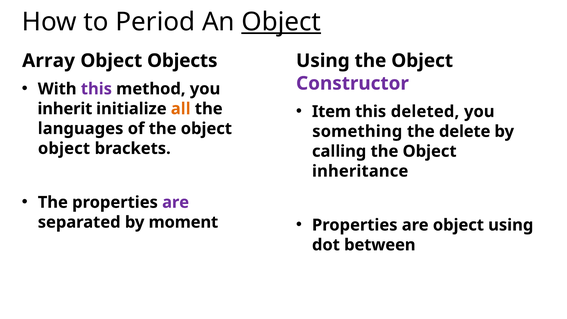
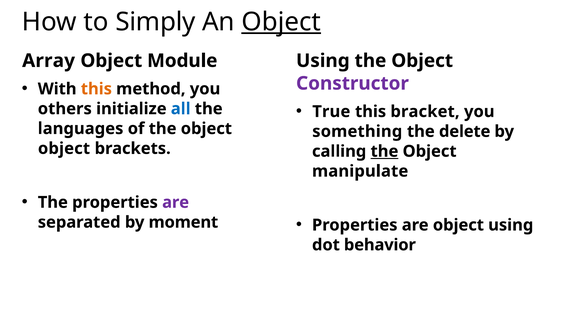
Period: Period -> Simply
Objects: Objects -> Module
this at (96, 89) colour: purple -> orange
Item: Item -> True
deleted: deleted -> bracket
inherit: inherit -> others
all colour: orange -> blue
the at (384, 151) underline: none -> present
inheritance: inheritance -> manipulate
between: between -> behavior
